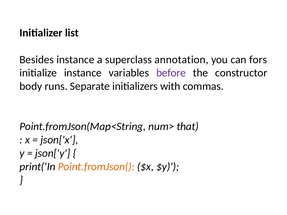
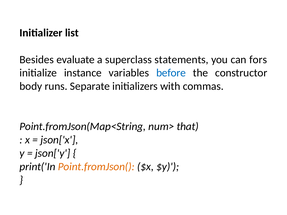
Besides instance: instance -> evaluate
annotation: annotation -> statements
before colour: purple -> blue
